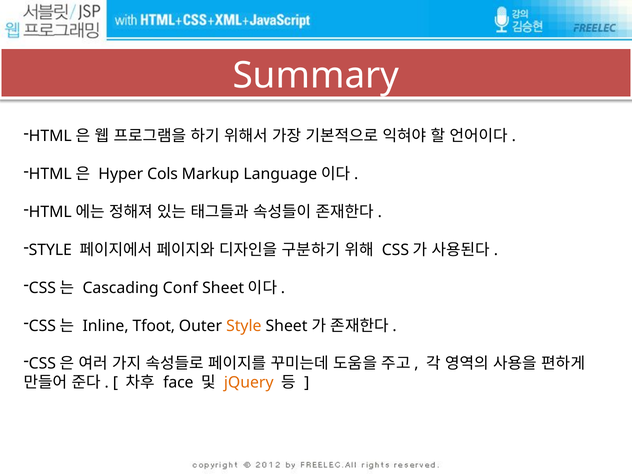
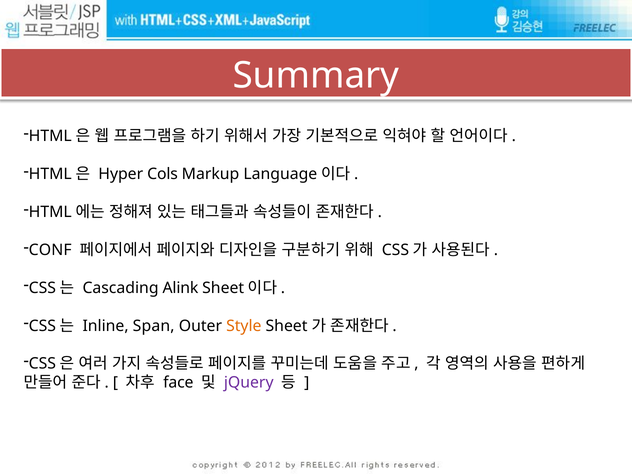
STYLE at (50, 250): STYLE -> CONF
Conf: Conf -> Alink
Tfoot: Tfoot -> Span
jQuery colour: orange -> purple
